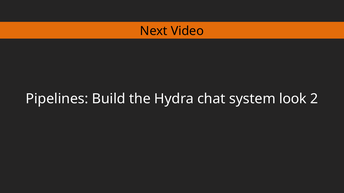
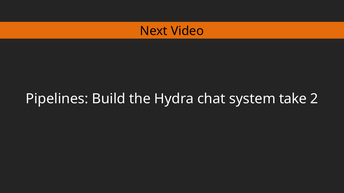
look: look -> take
